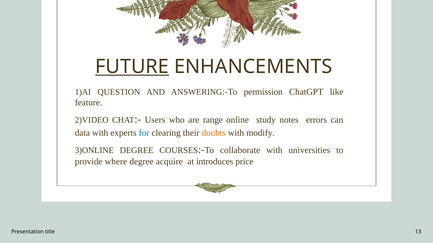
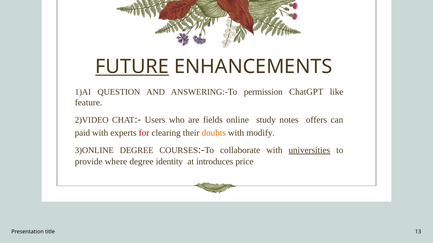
range: range -> fields
errors: errors -> offers
data: data -> paid
for colour: blue -> red
universities underline: none -> present
acquire: acquire -> identity
